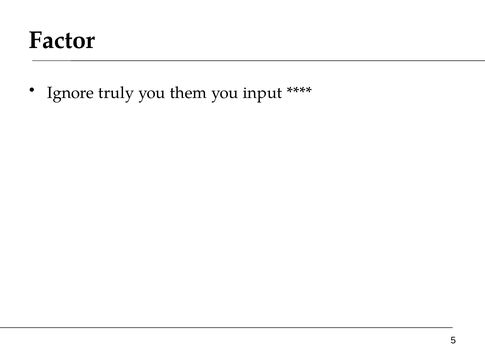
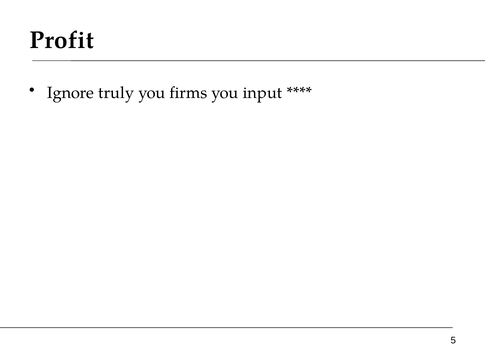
Factor: Factor -> Profit
them: them -> firms
